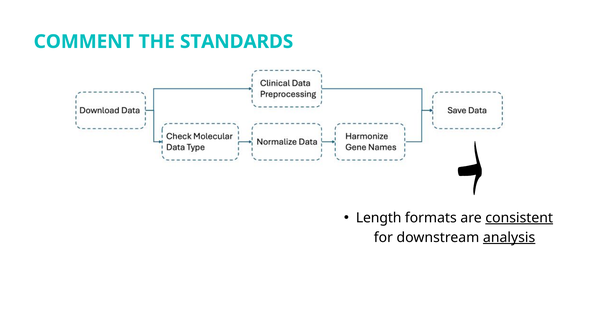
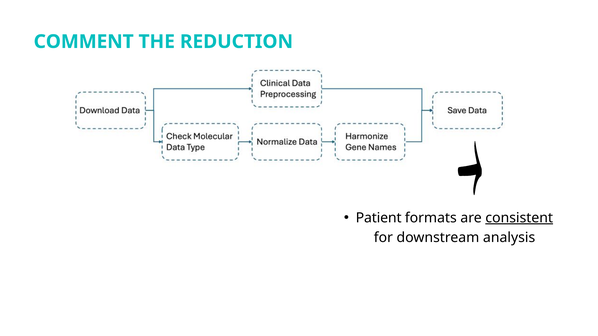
STANDARDS: STANDARDS -> REDUCTION
Length: Length -> Patient
analysis underline: present -> none
